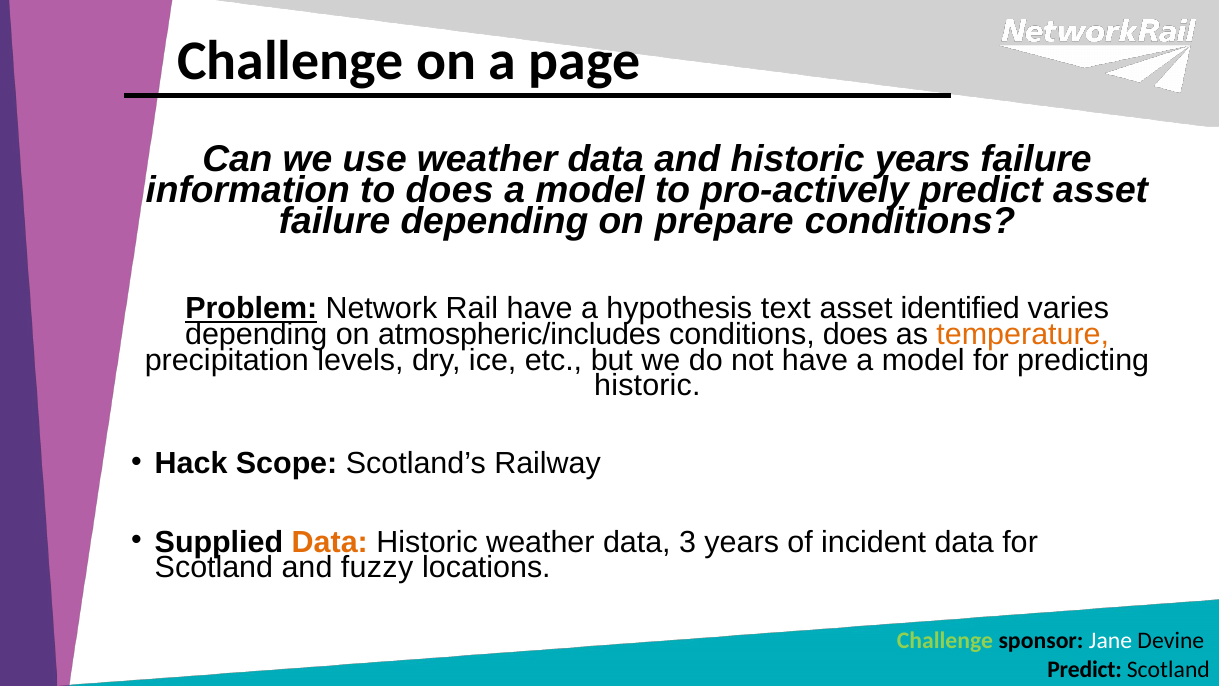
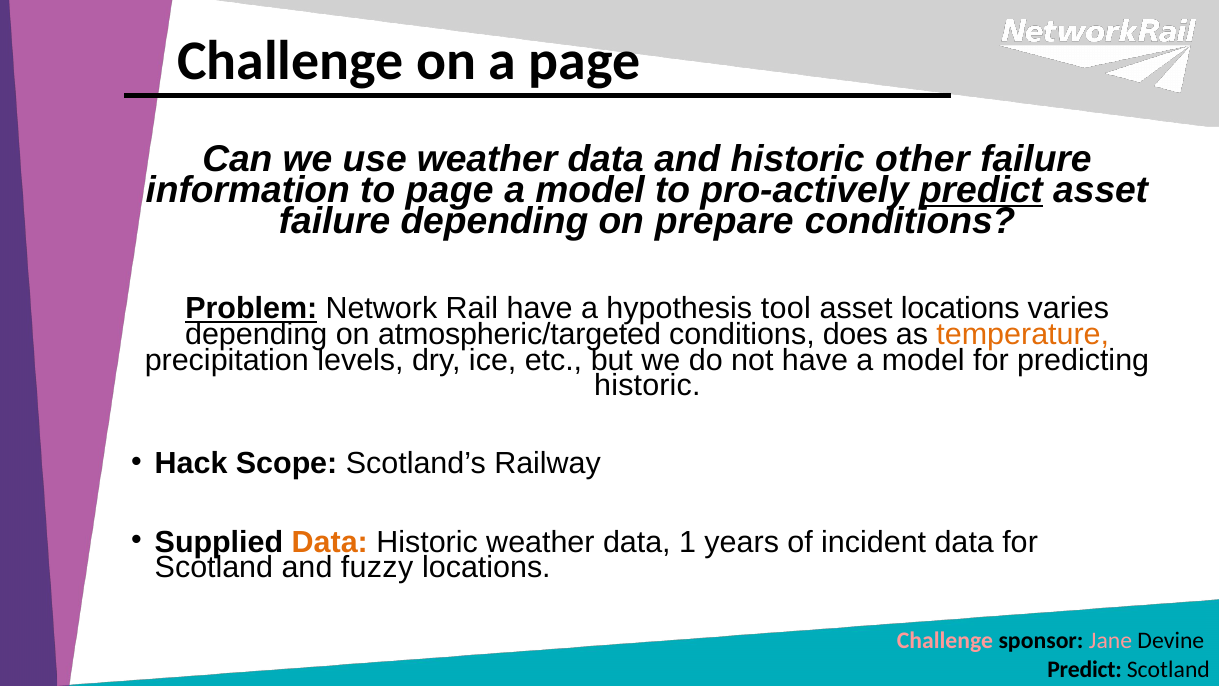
historic years: years -> other
to does: does -> page
predict at (981, 190) underline: none -> present
text: text -> tool
asset identified: identified -> locations
atmospheric/includes: atmospheric/includes -> atmospheric/targeted
3: 3 -> 1
Challenge at (945, 641) colour: light green -> pink
Jane colour: white -> pink
